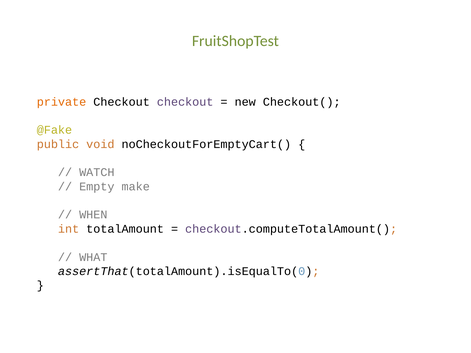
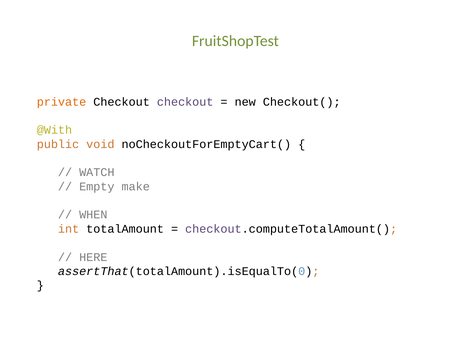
@Fake: @Fake -> @With
WHAT: WHAT -> HERE
